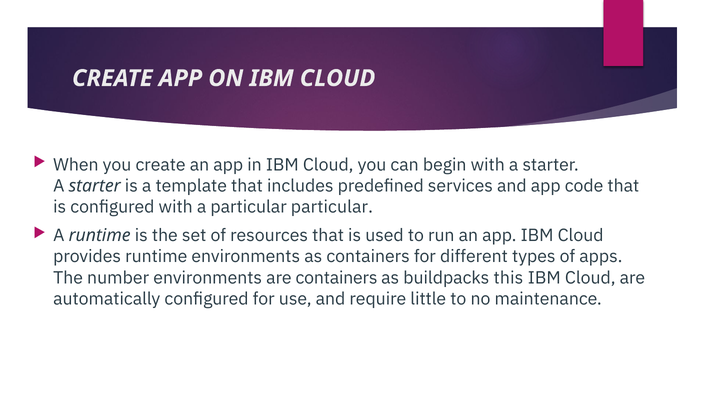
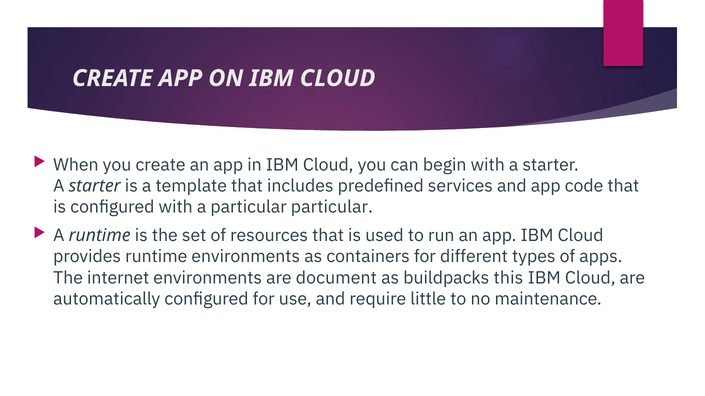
number: number -> internet
are containers: containers -> document
